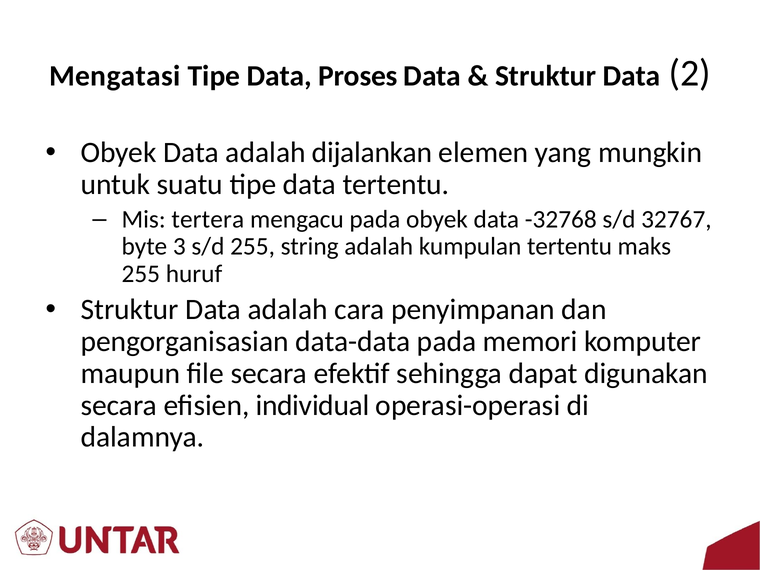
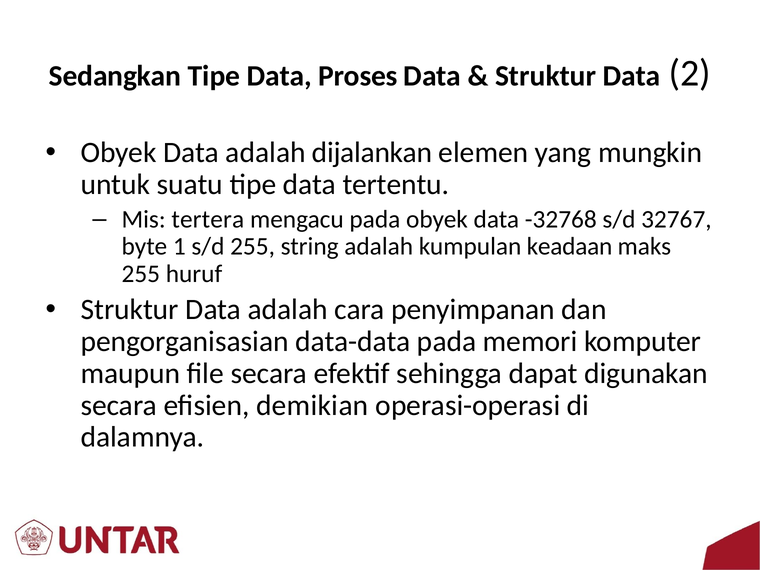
Mengatasi: Mengatasi -> Sedangkan
3: 3 -> 1
kumpulan tertentu: tertentu -> keadaan
individual: individual -> demikian
